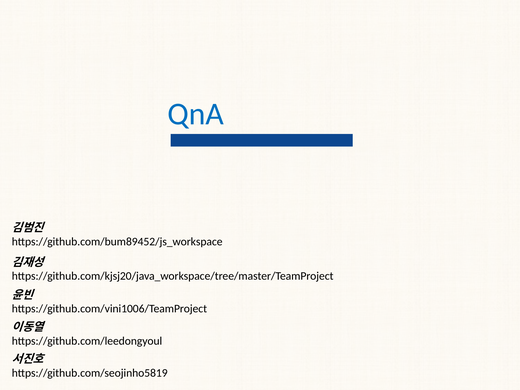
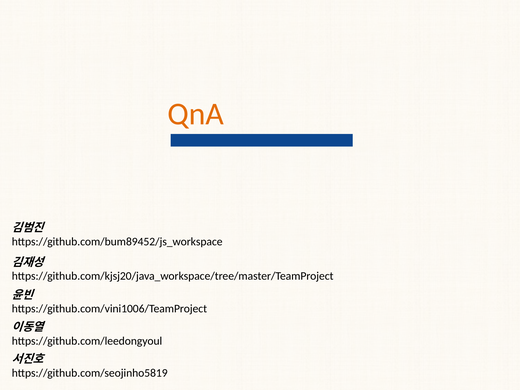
QnA colour: blue -> orange
